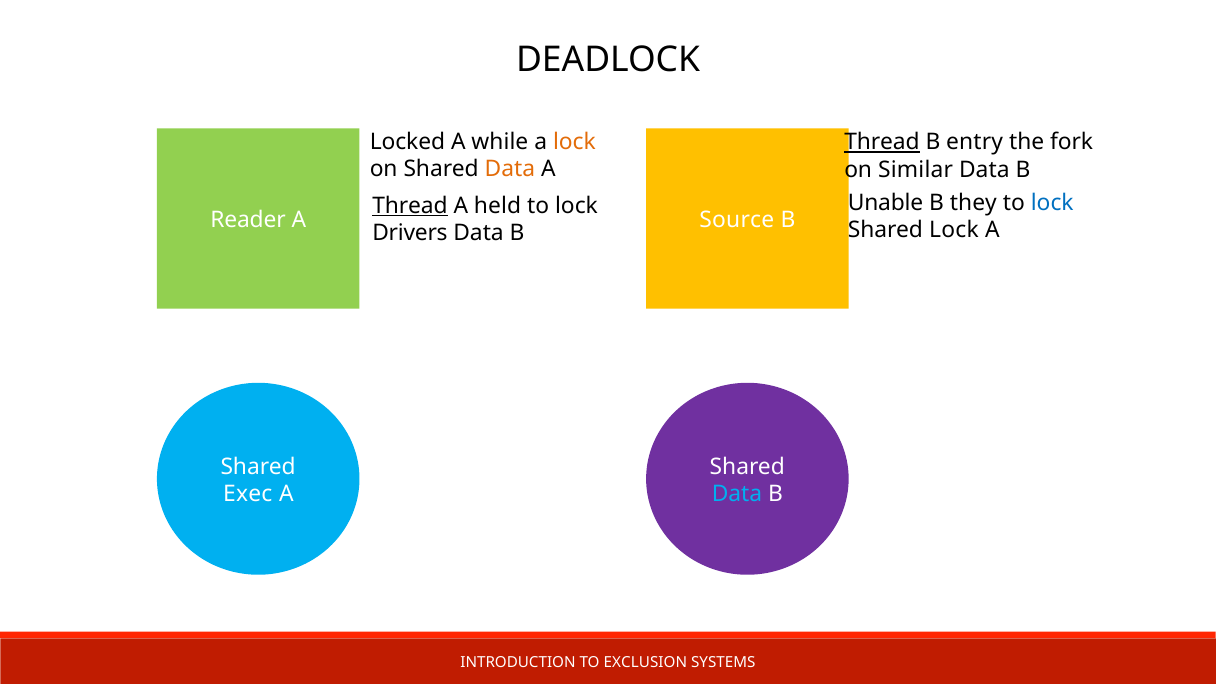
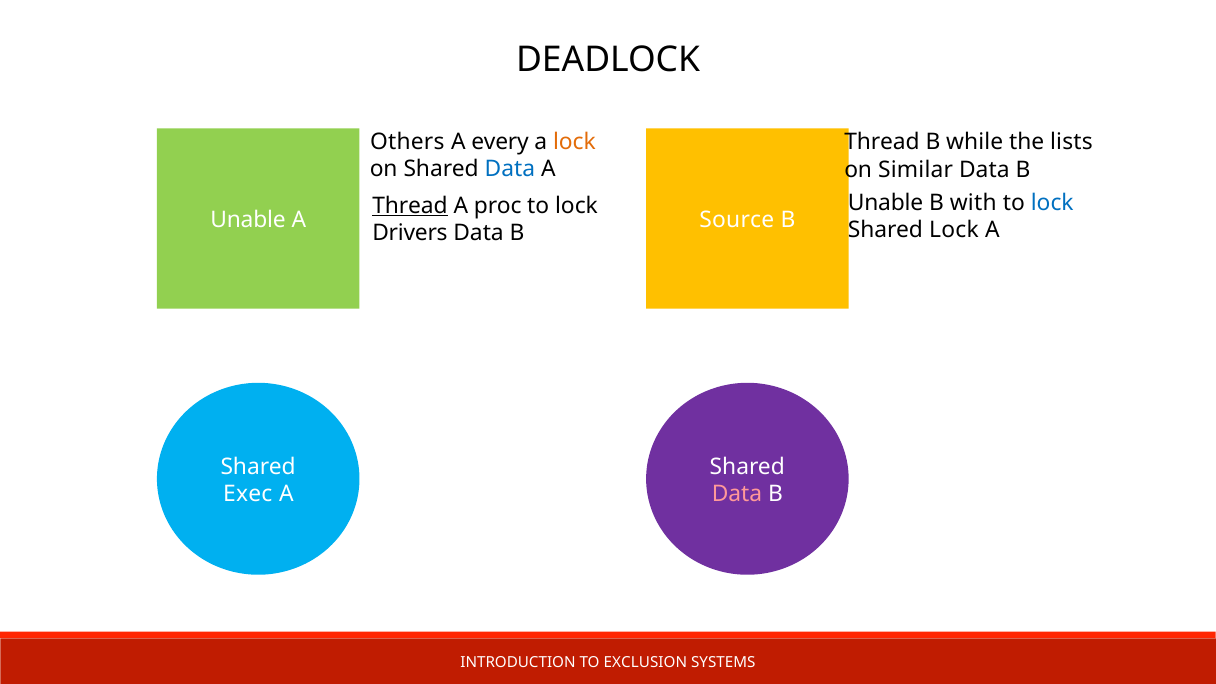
Locked: Locked -> Others
while: while -> every
Thread at (882, 142) underline: present -> none
entry: entry -> while
fork: fork -> lists
Data at (510, 169) colour: orange -> blue
they: they -> with
held: held -> proc
Reader at (248, 220): Reader -> Unable
Data at (737, 494) colour: light blue -> pink
